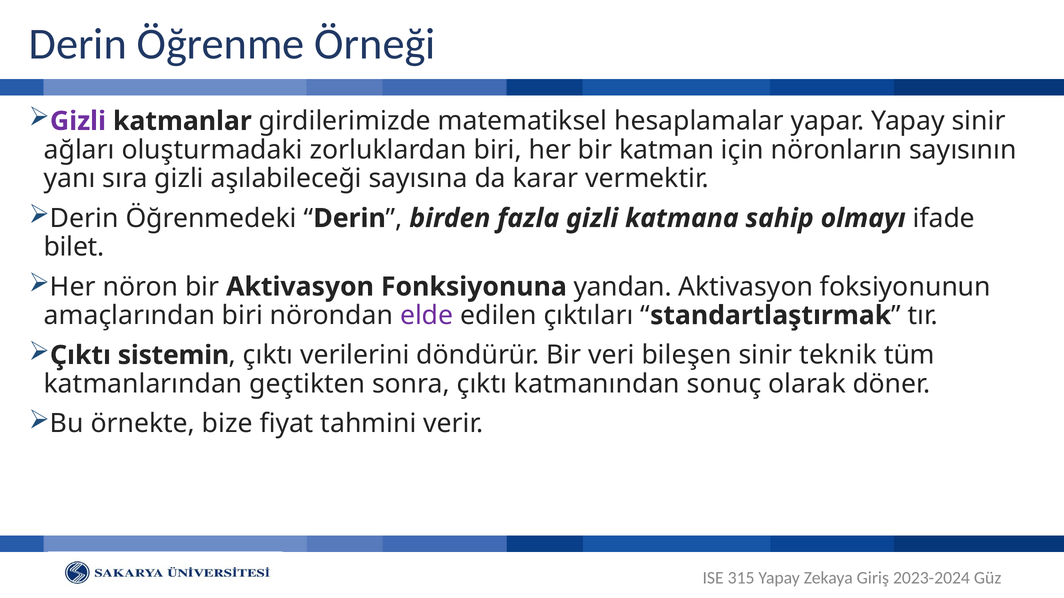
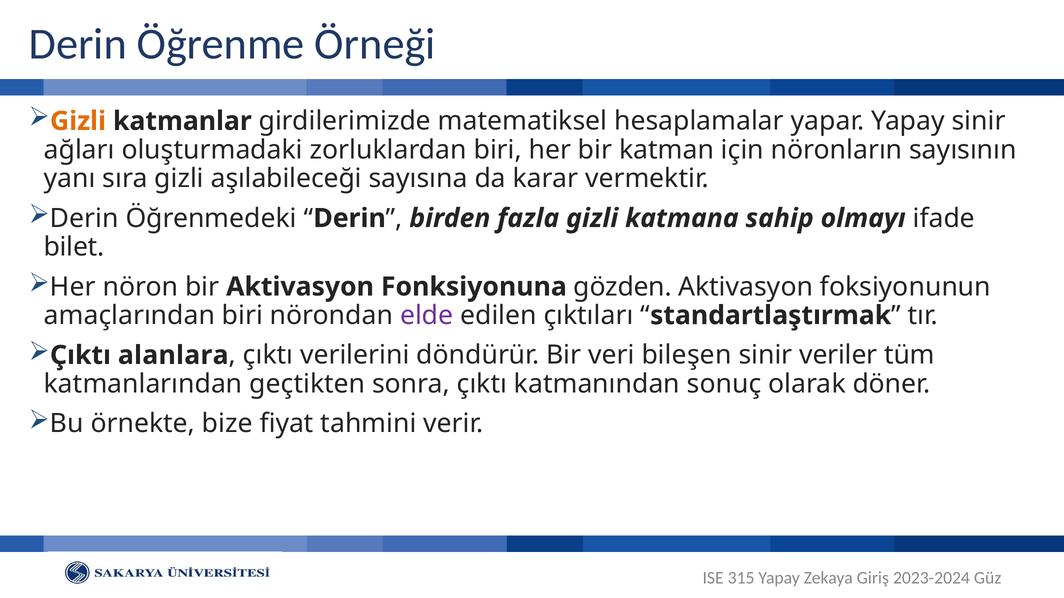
Gizli at (78, 121) colour: purple -> orange
yandan: yandan -> gözden
sistemin: sistemin -> alanlara
teknik: teknik -> veriler
